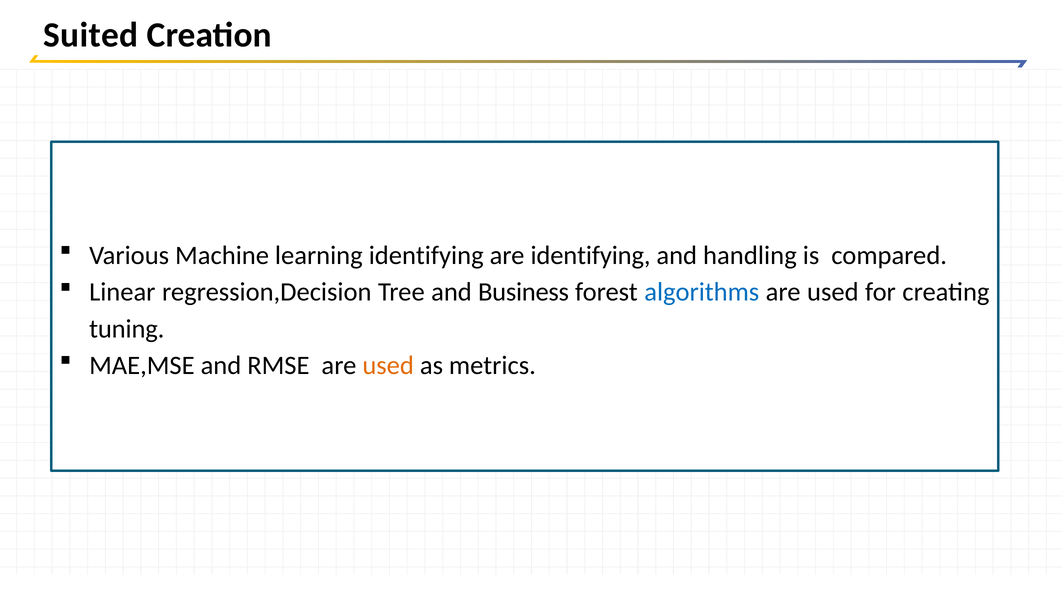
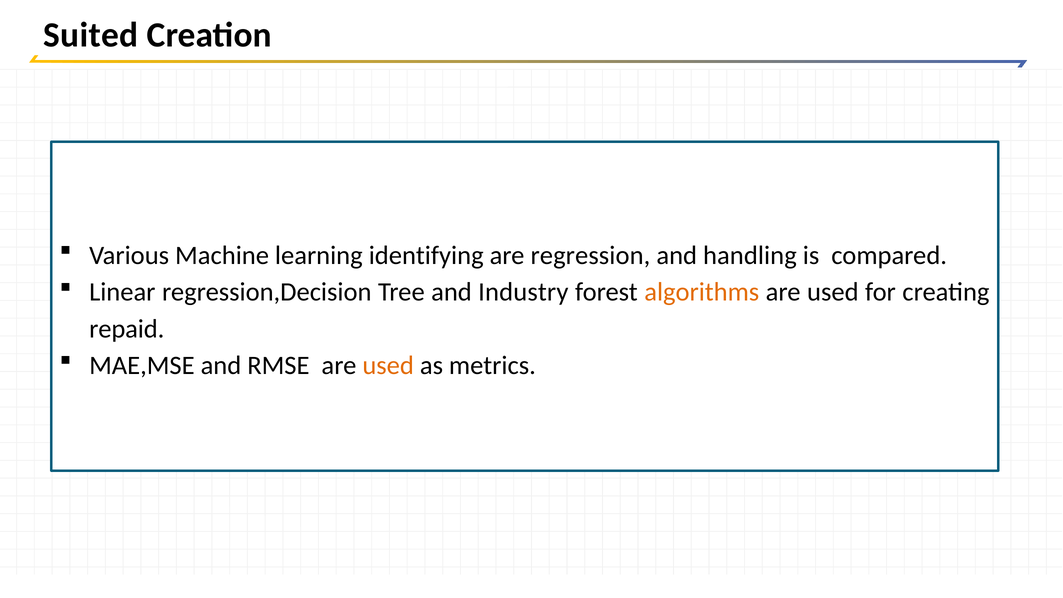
are identifying: identifying -> regression
Business: Business -> Industry
algorithms colour: blue -> orange
tuning: tuning -> repaid
